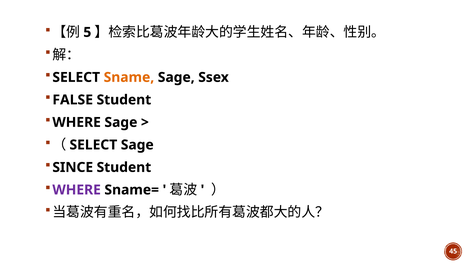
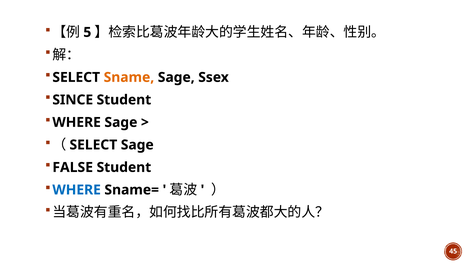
FALSE: FALSE -> SINCE
SINCE: SINCE -> FALSE
WHERE at (77, 190) colour: purple -> blue
